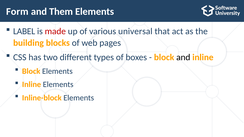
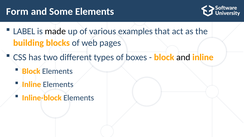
Them: Them -> Some
made colour: red -> black
universal: universal -> examples
